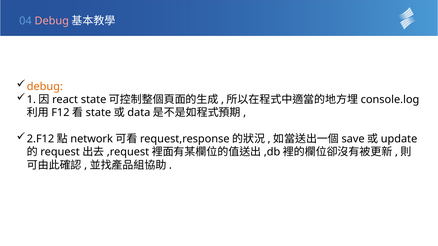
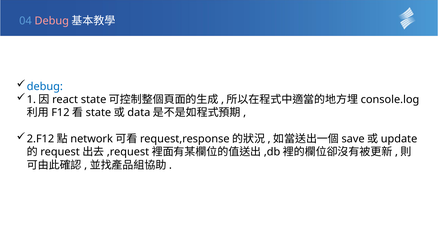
debug at (45, 87) colour: orange -> blue
